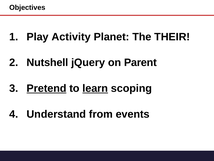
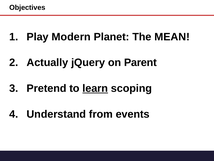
Activity: Activity -> Modern
THEIR: THEIR -> MEAN
Nutshell: Nutshell -> Actually
Pretend underline: present -> none
